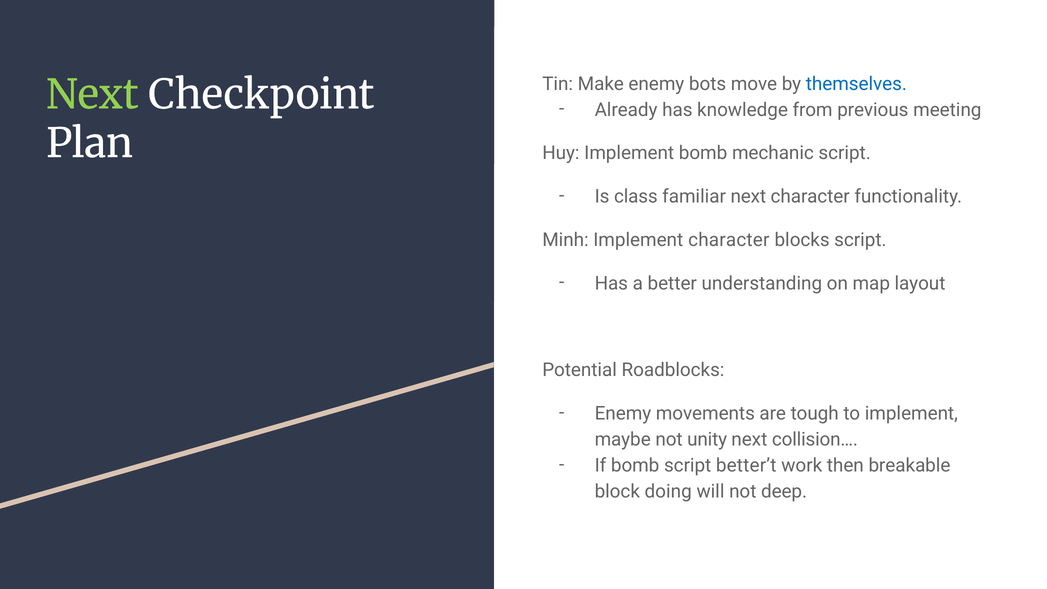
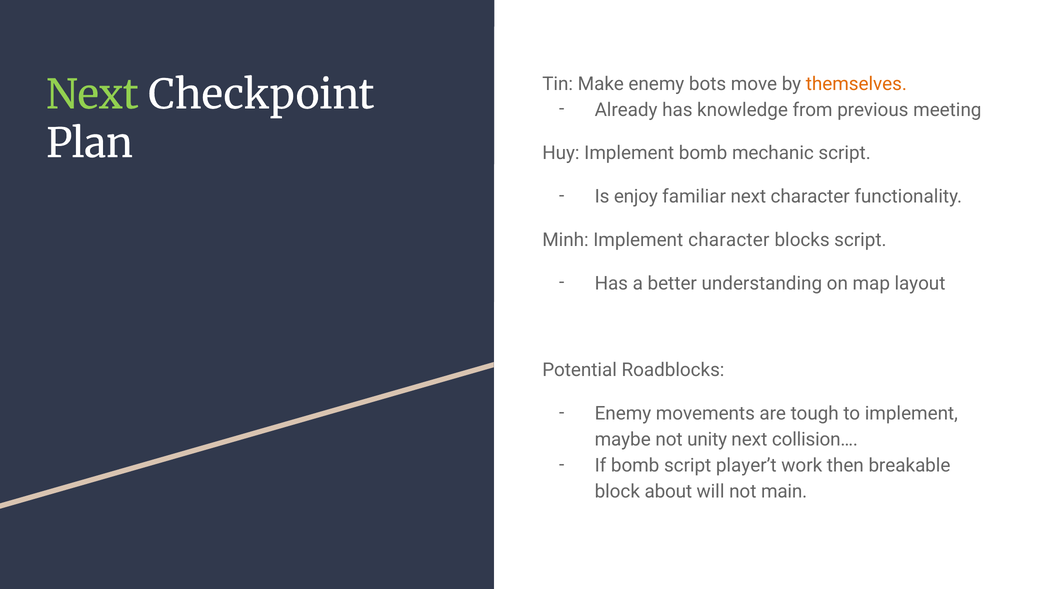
themselves colour: blue -> orange
class: class -> enjoy
better’t: better’t -> player’t
doing: doing -> about
deep: deep -> main
